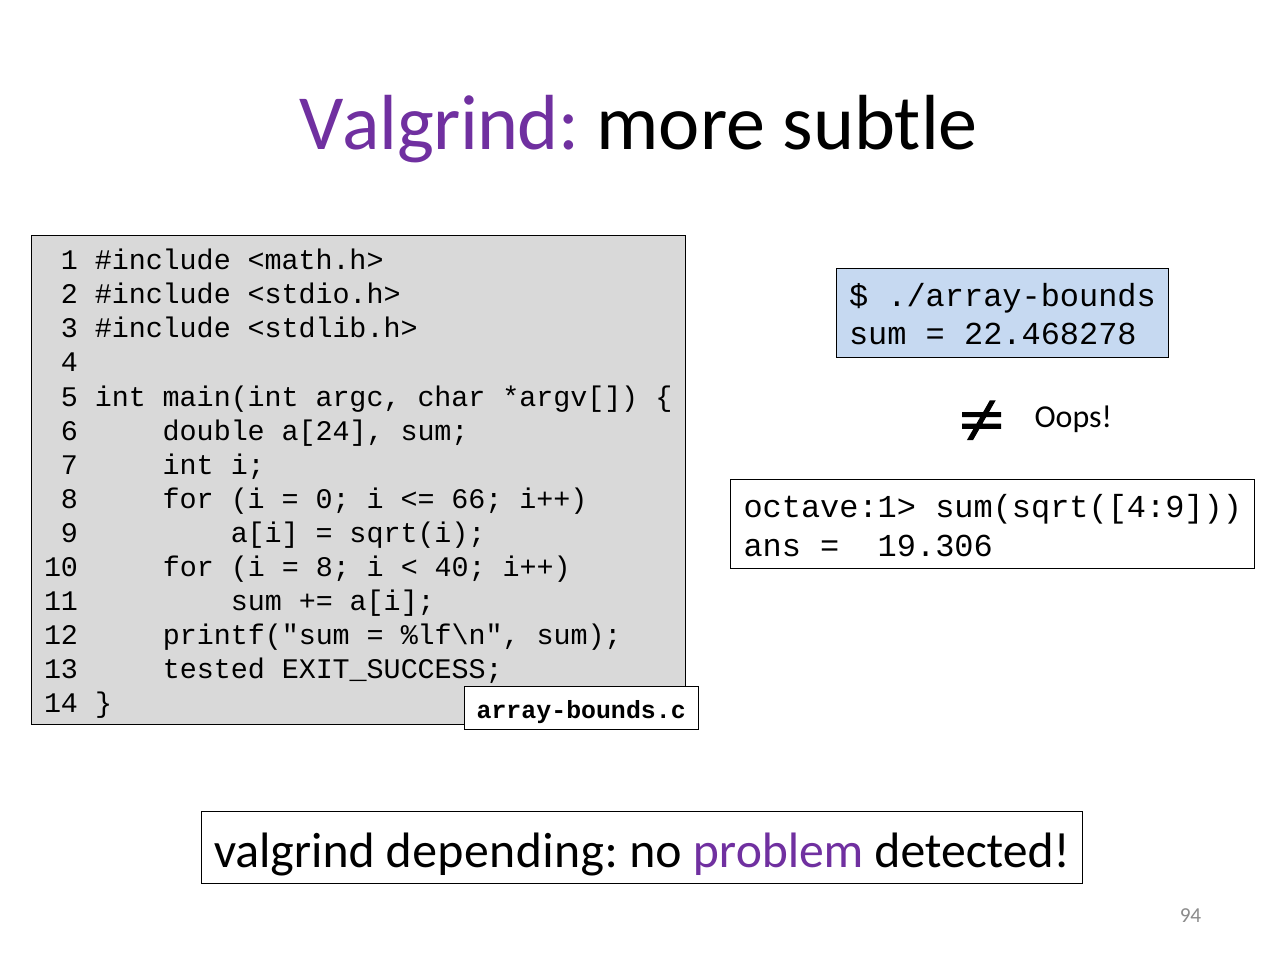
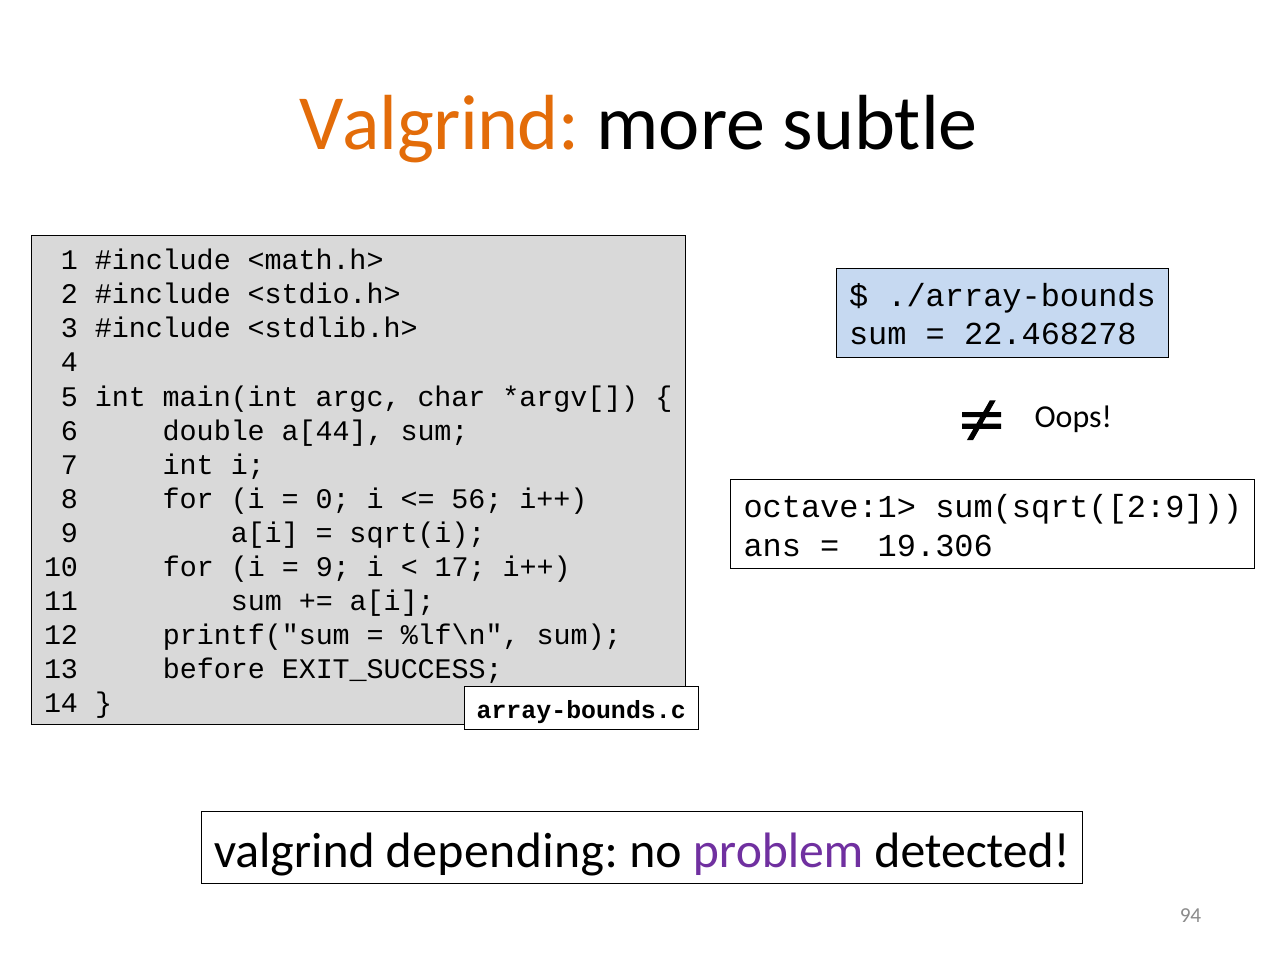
Valgrind at (439, 124) colour: purple -> orange
a[24: a[24 -> a[44
66: 66 -> 56
sum(sqrt([4:9: sum(sqrt([4:9 -> sum(sqrt([2:9
8 at (333, 567): 8 -> 9
40: 40 -> 17
tested: tested -> before
